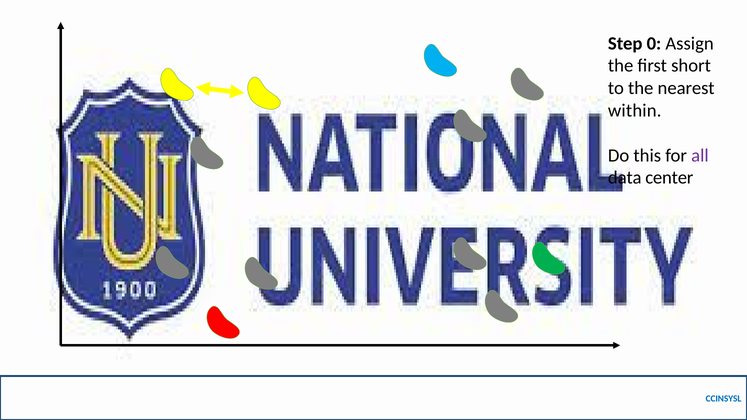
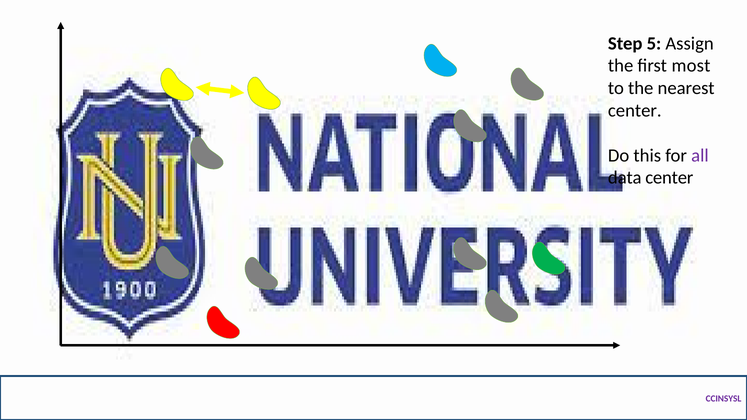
0: 0 -> 5
short: short -> most
within at (635, 111): within -> center
CCINSYSL colour: blue -> purple
